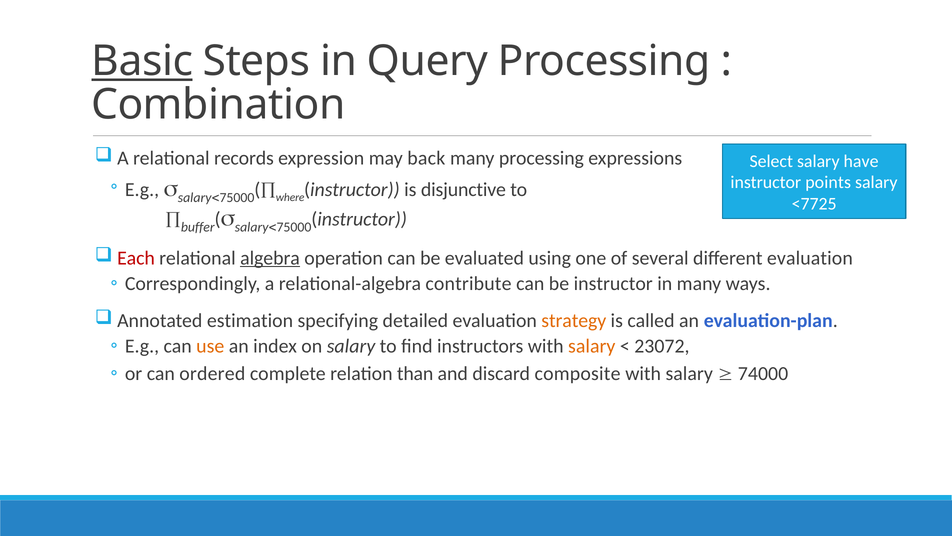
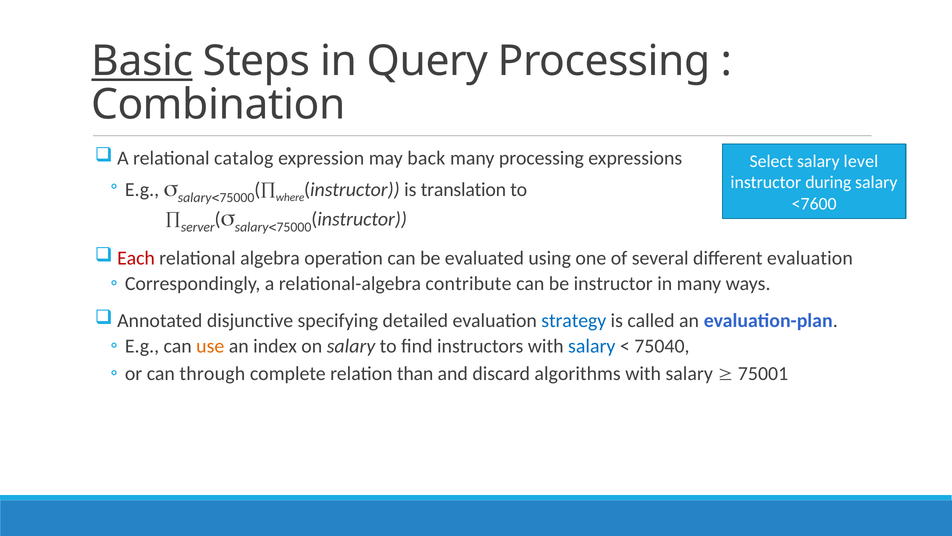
records: records -> catalog
have: have -> level
points: points -> during
disjunctive: disjunctive -> translation
<7725: <7725 -> <7600
buffer: buffer -> server
algebra underline: present -> none
estimation: estimation -> disjunctive
strategy colour: orange -> blue
salary at (592, 346) colour: orange -> blue
23072: 23072 -> 75040
ordered: ordered -> through
composite: composite -> algorithms
74000: 74000 -> 75001
